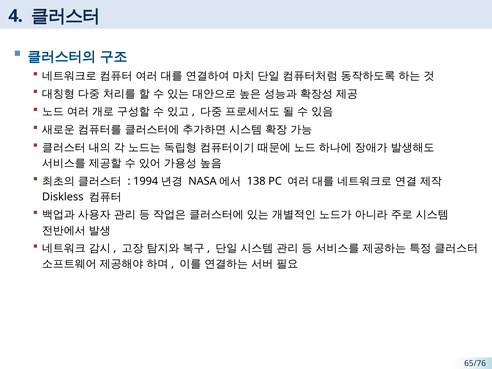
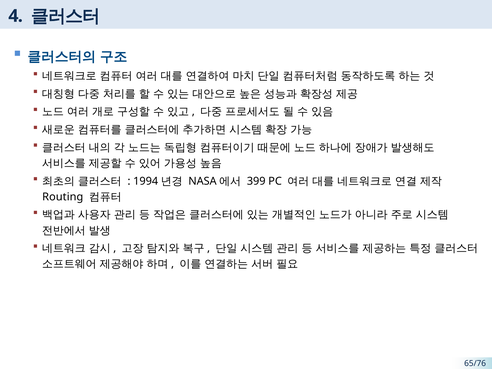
138: 138 -> 399
Diskless: Diskless -> Routing
